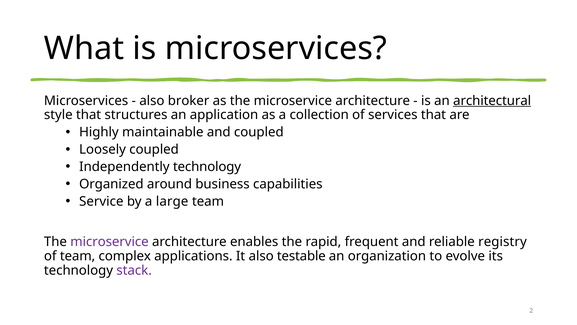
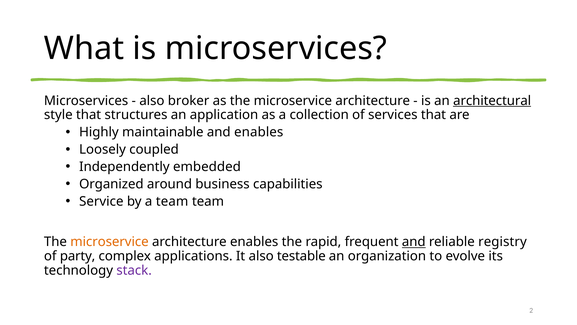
and coupled: coupled -> enables
Independently technology: technology -> embedded
a large: large -> team
microservice at (109, 242) colour: purple -> orange
and at (414, 242) underline: none -> present
of team: team -> party
